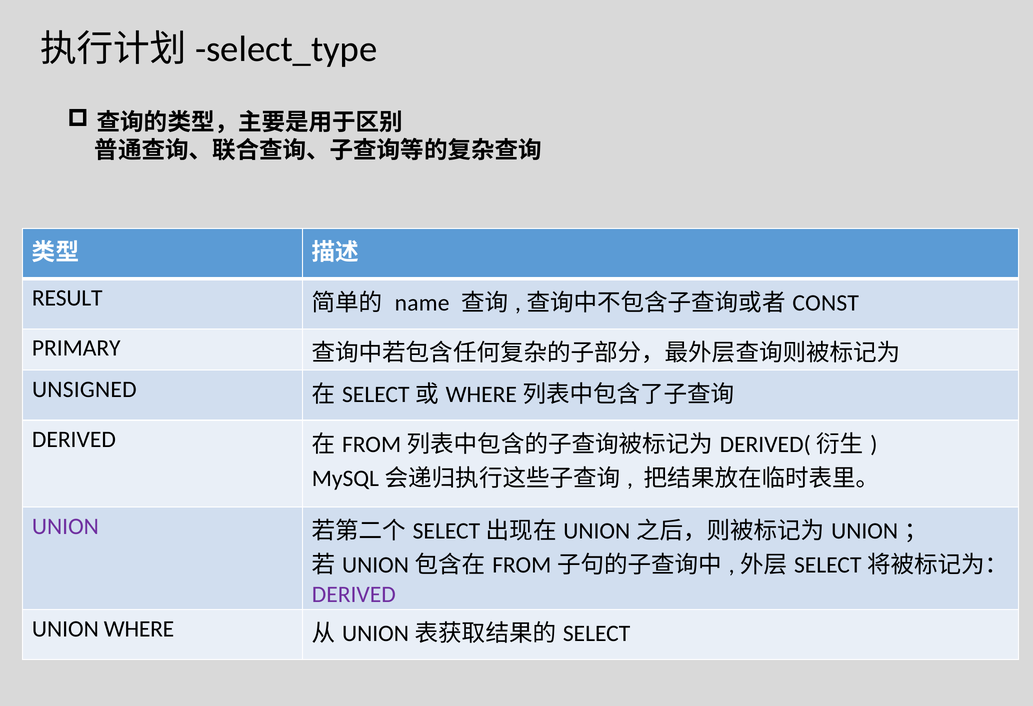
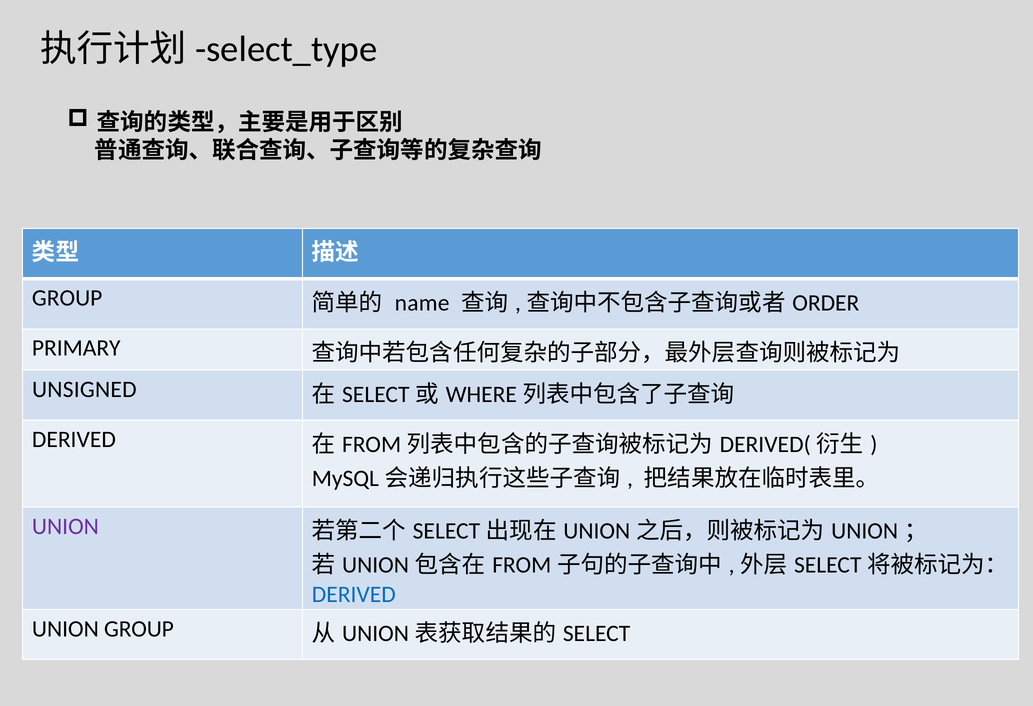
RESULT at (67, 298): RESULT -> GROUP
CONST: CONST -> ORDER
DERIVED at (354, 595) colour: purple -> blue
UNION WHERE: WHERE -> GROUP
